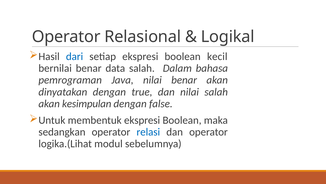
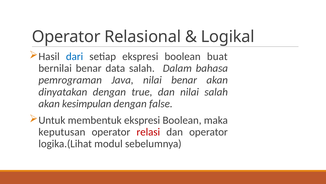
kecil: kecil -> buat
sedangkan: sedangkan -> keputusan
relasi colour: blue -> red
